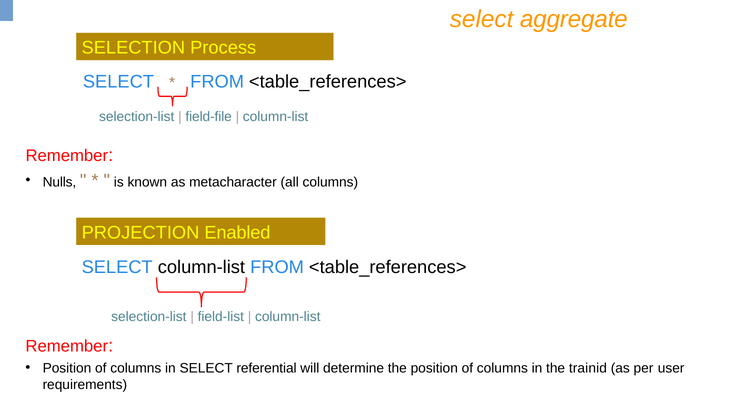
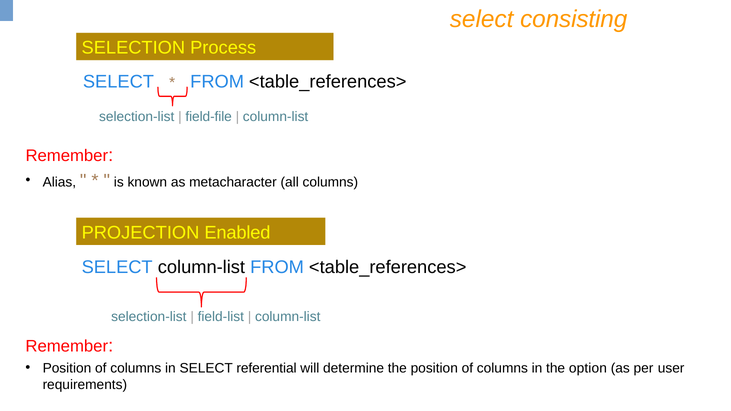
aggregate: aggregate -> consisting
Nulls: Nulls -> Alias
trainid: trainid -> option
